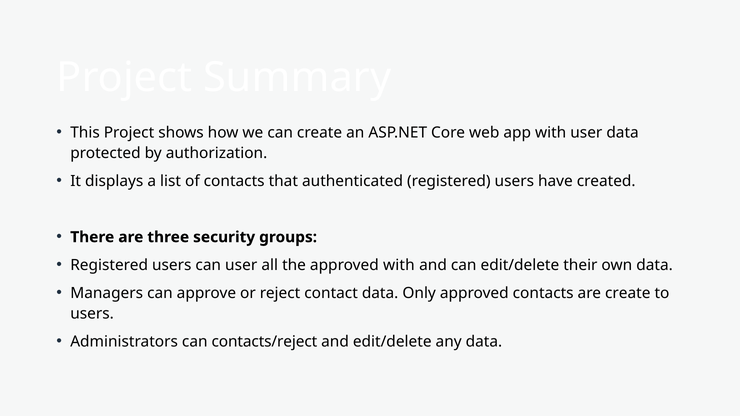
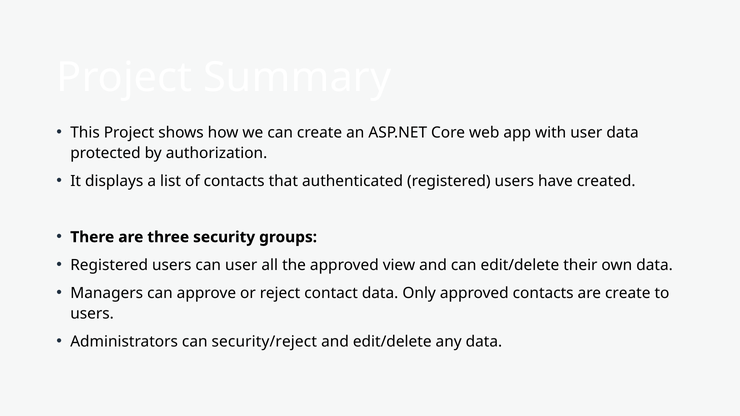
approved with: with -> view
contacts/reject: contacts/reject -> security/reject
